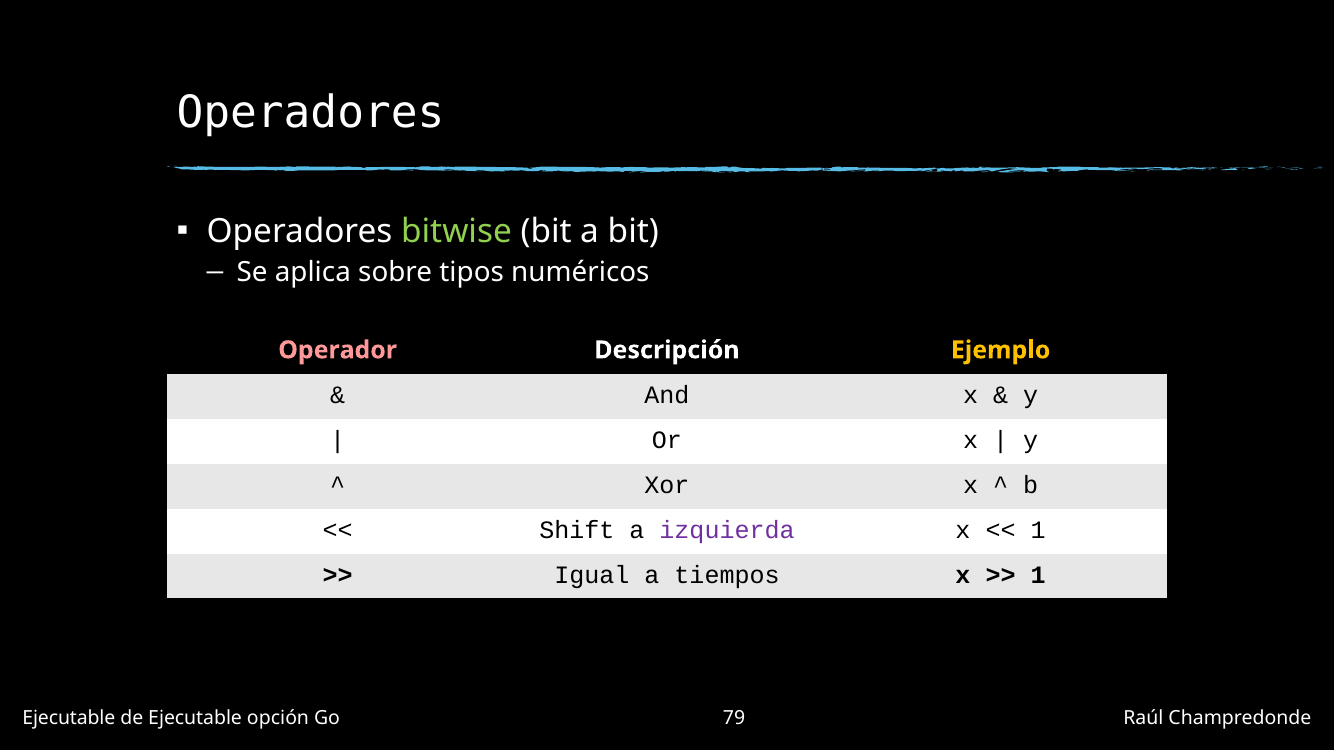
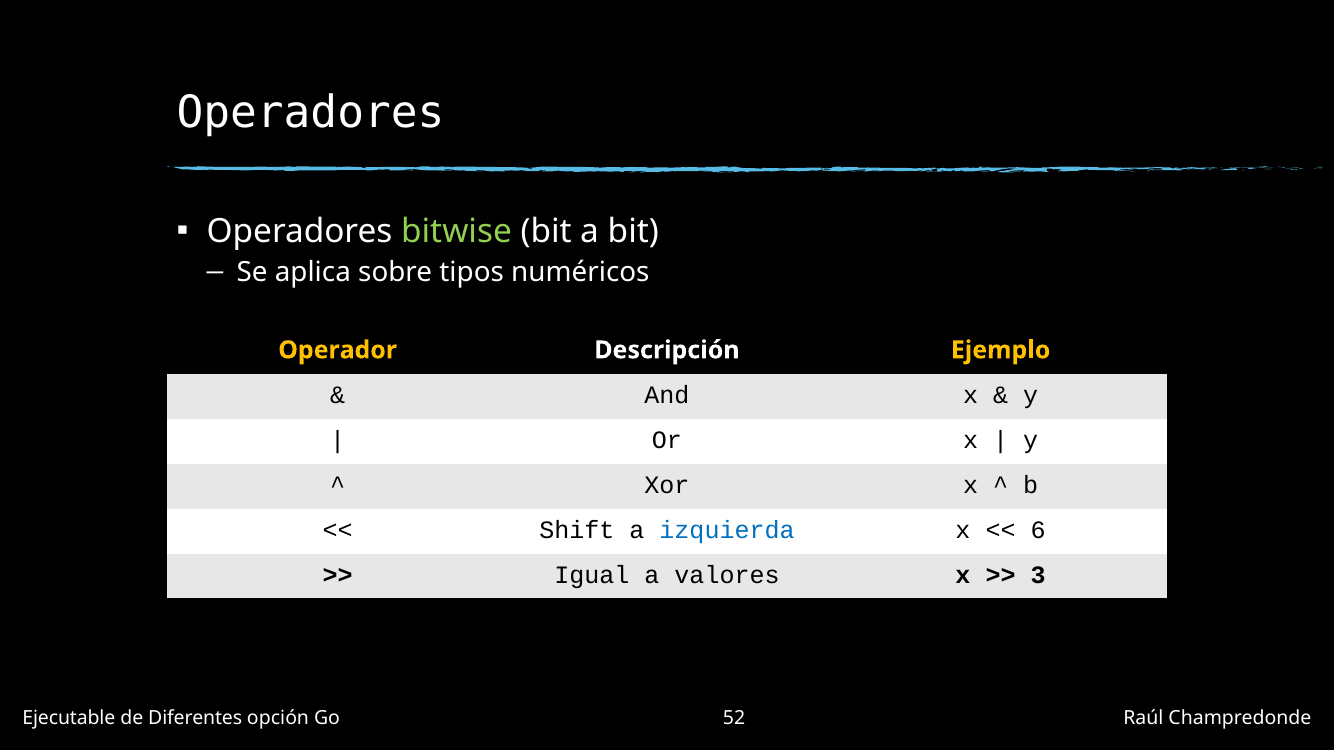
Operador colour: pink -> yellow
izquierda colour: purple -> blue
1 at (1038, 530): 1 -> 6
tiempos: tiempos -> valores
1 at (1038, 575): 1 -> 3
de Ejecutable: Ejecutable -> Diferentes
79: 79 -> 52
